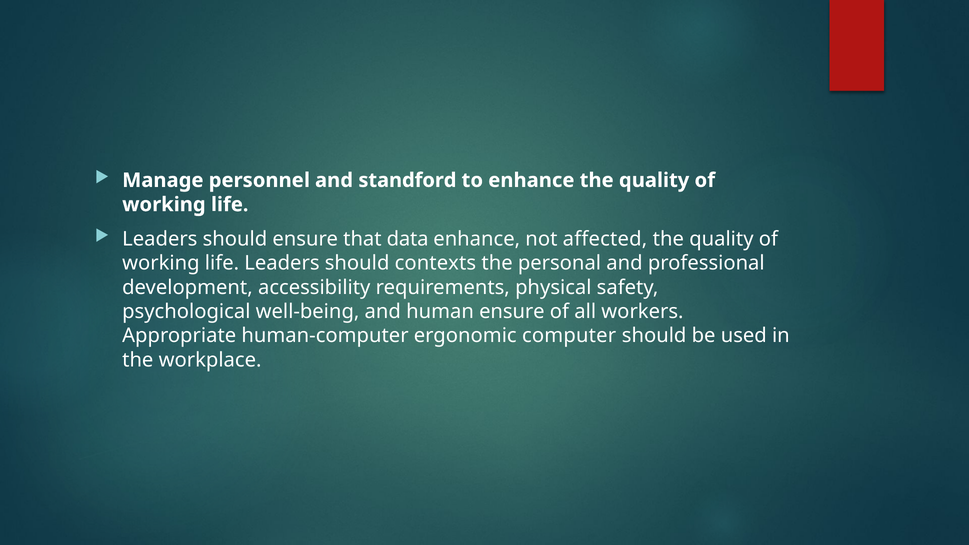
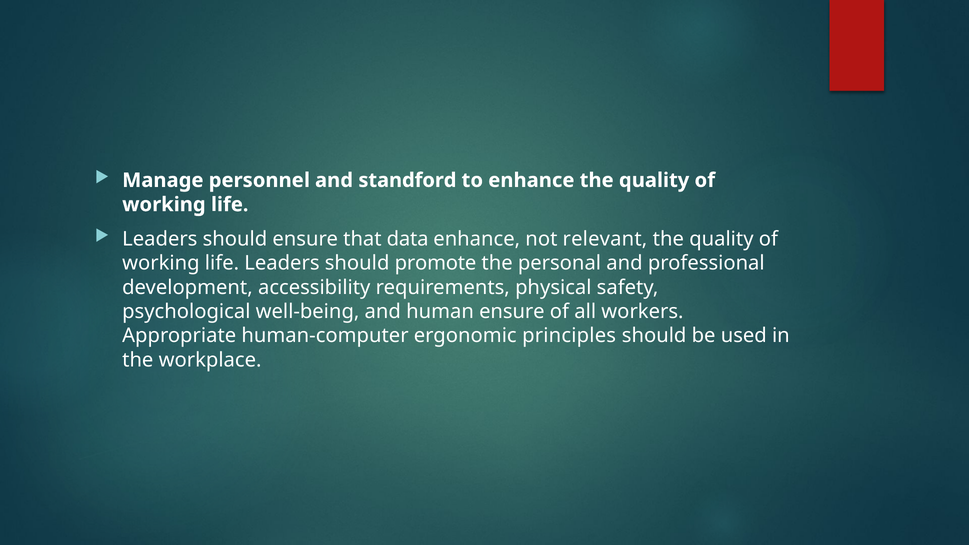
affected: affected -> relevant
contexts: contexts -> promote
computer: computer -> principles
